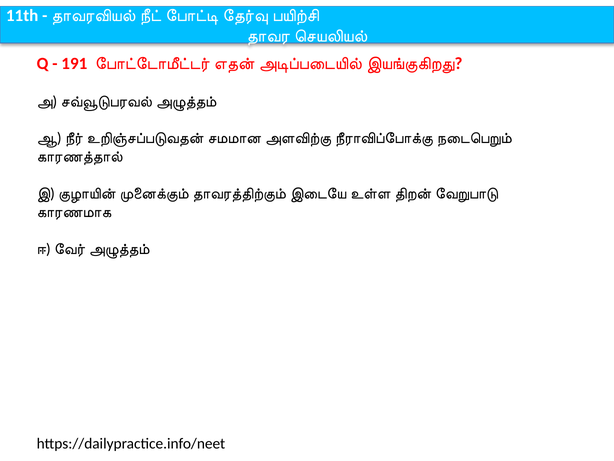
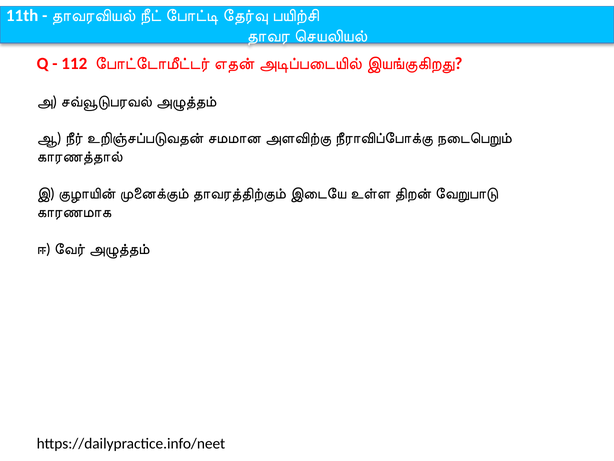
191: 191 -> 112
